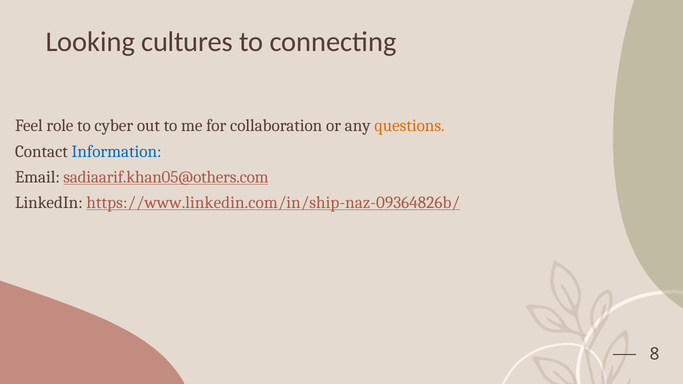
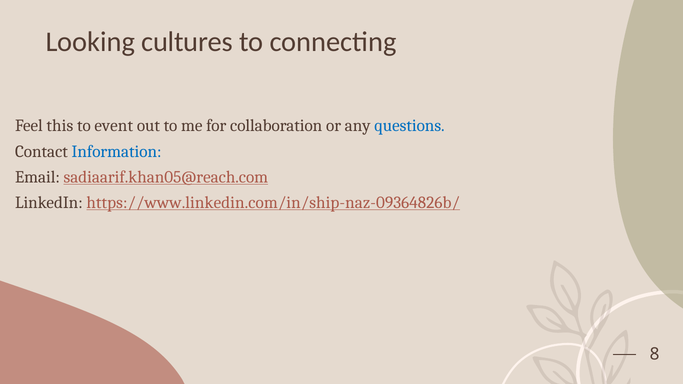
role: role -> this
cyber: cyber -> event
questions colour: orange -> blue
sadiaarif.khan05@others.com: sadiaarif.khan05@others.com -> sadiaarif.khan05@reach.com
